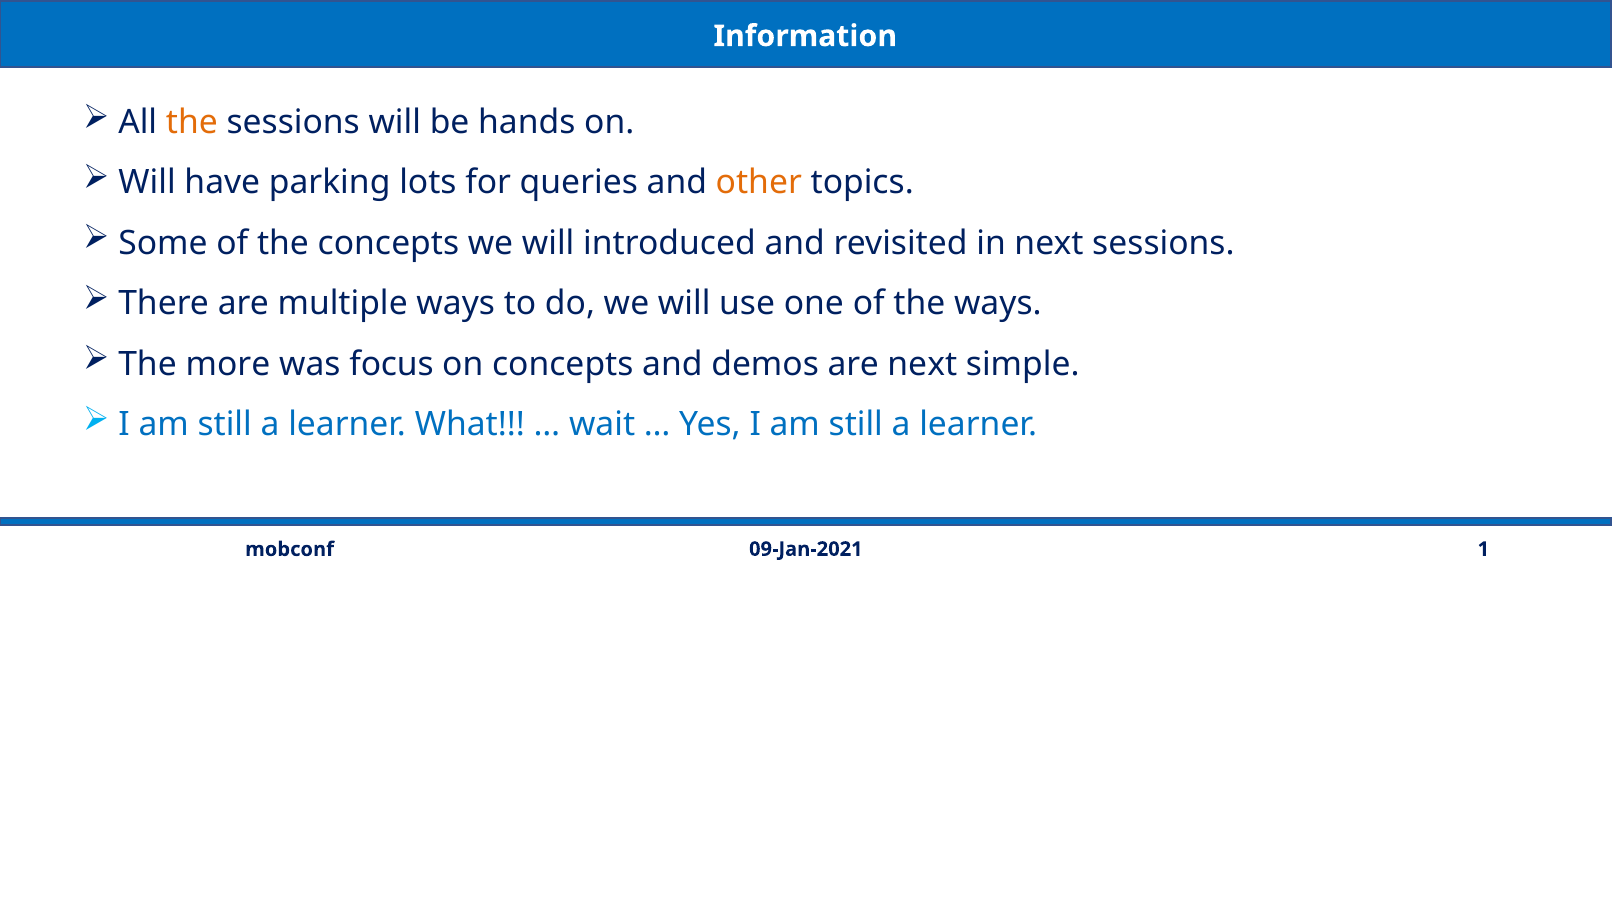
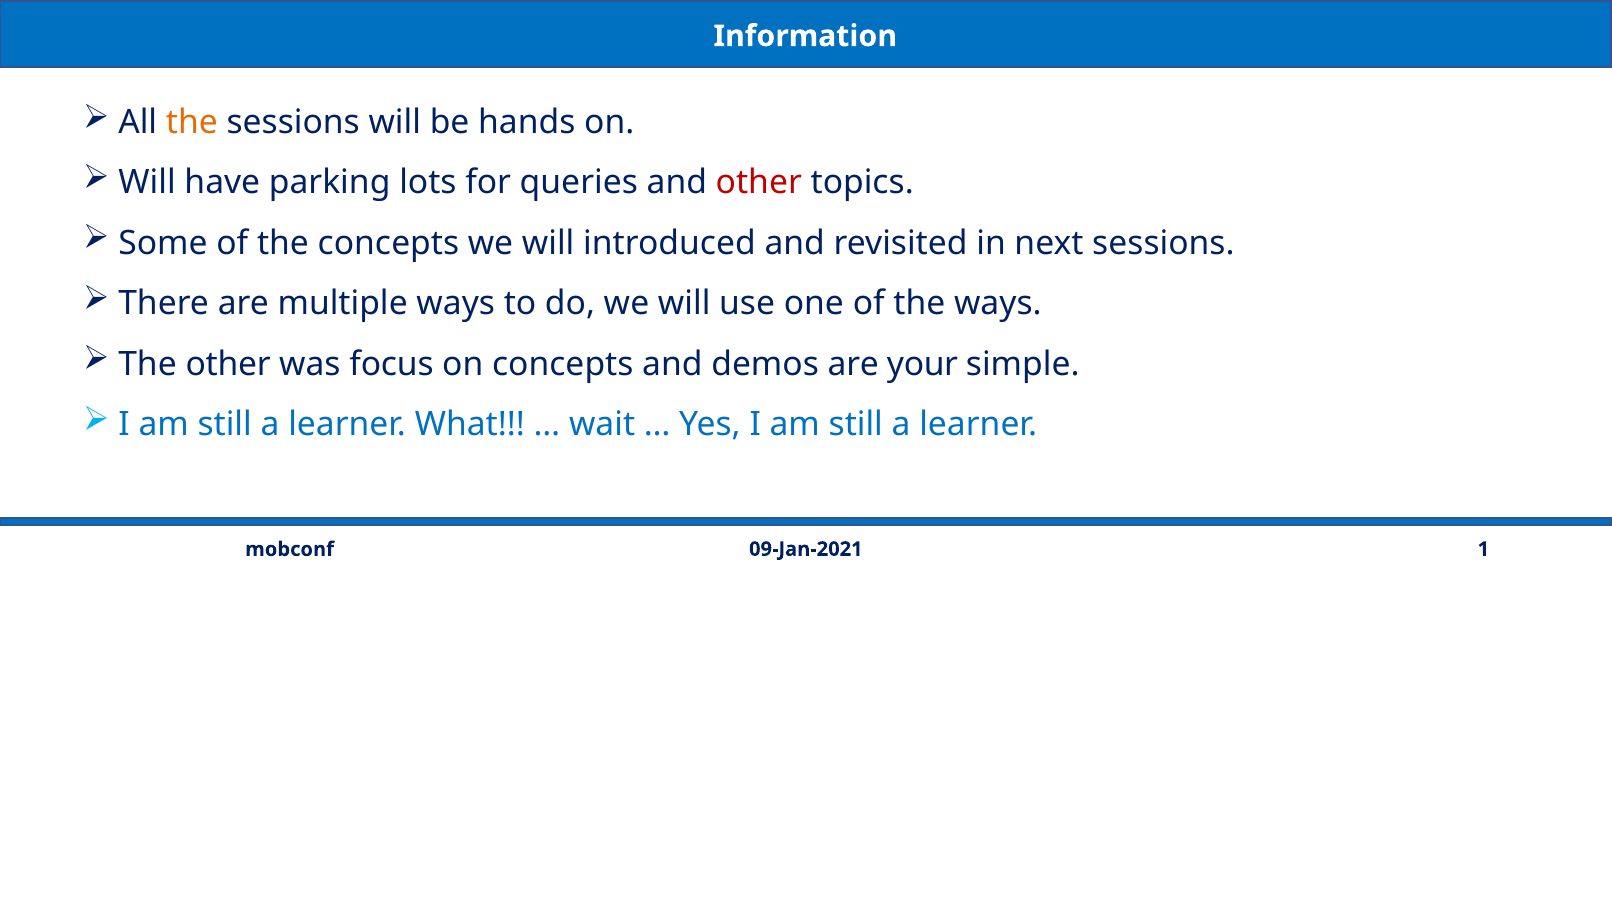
other at (759, 183) colour: orange -> red
The more: more -> other
are next: next -> your
